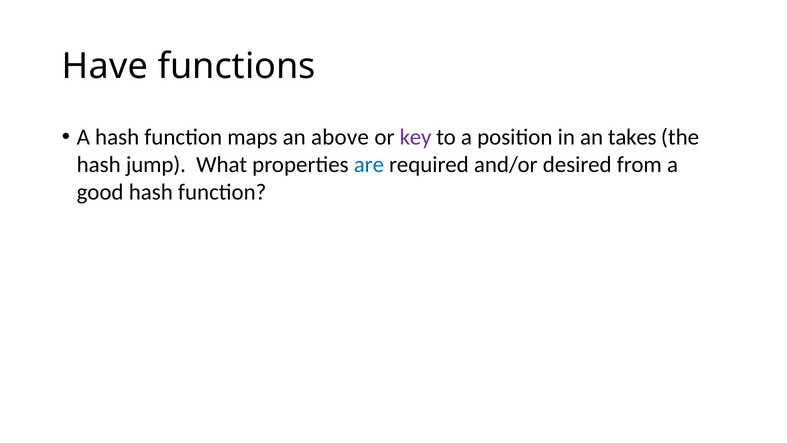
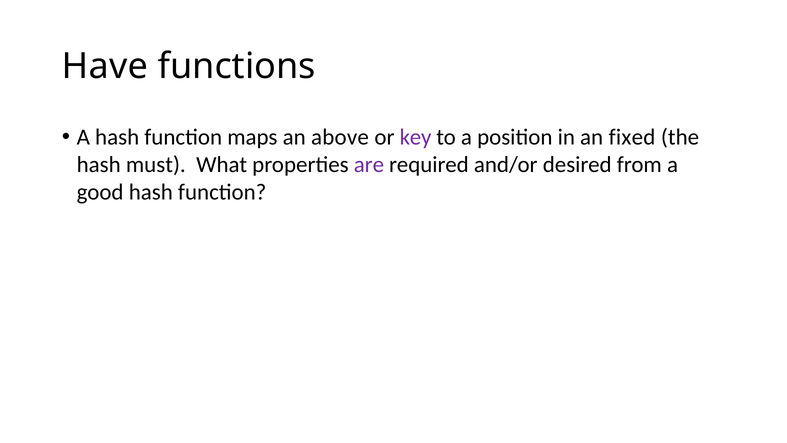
takes: takes -> fixed
jump: jump -> must
are colour: blue -> purple
